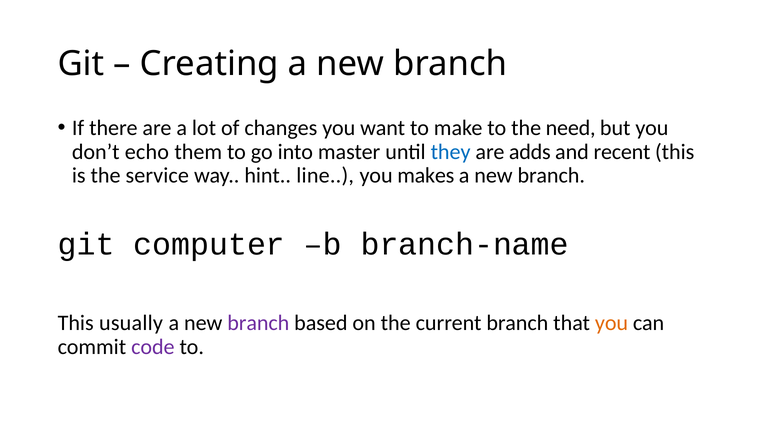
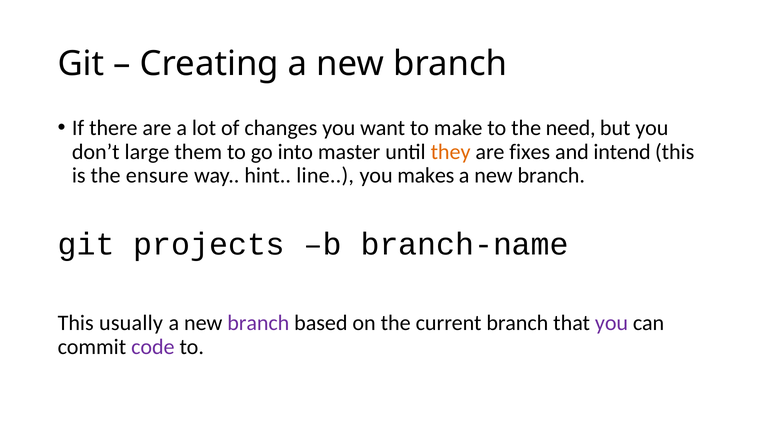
echo: echo -> large
they colour: blue -> orange
adds: adds -> fixes
recent: recent -> intend
service: service -> ensure
computer: computer -> projects
you at (612, 323) colour: orange -> purple
